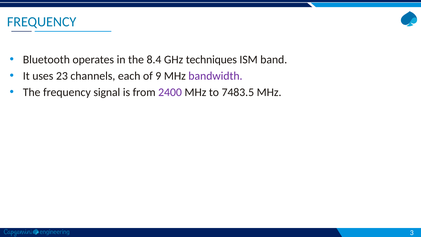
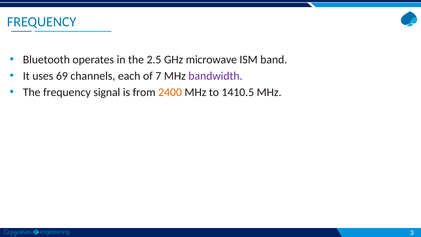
8.4: 8.4 -> 2.5
techniques: techniques -> microwave
23: 23 -> 69
9: 9 -> 7
2400 colour: purple -> orange
7483.5: 7483.5 -> 1410.5
